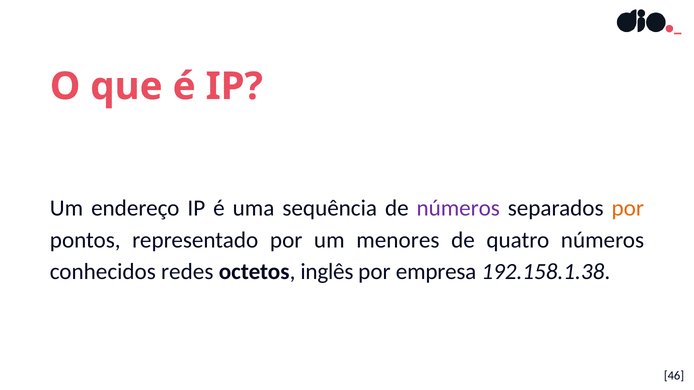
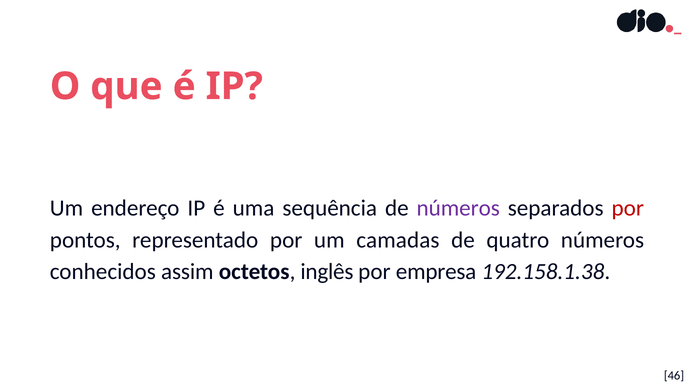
por at (628, 208) colour: orange -> red
menores: menores -> camadas
redes: redes -> assim
